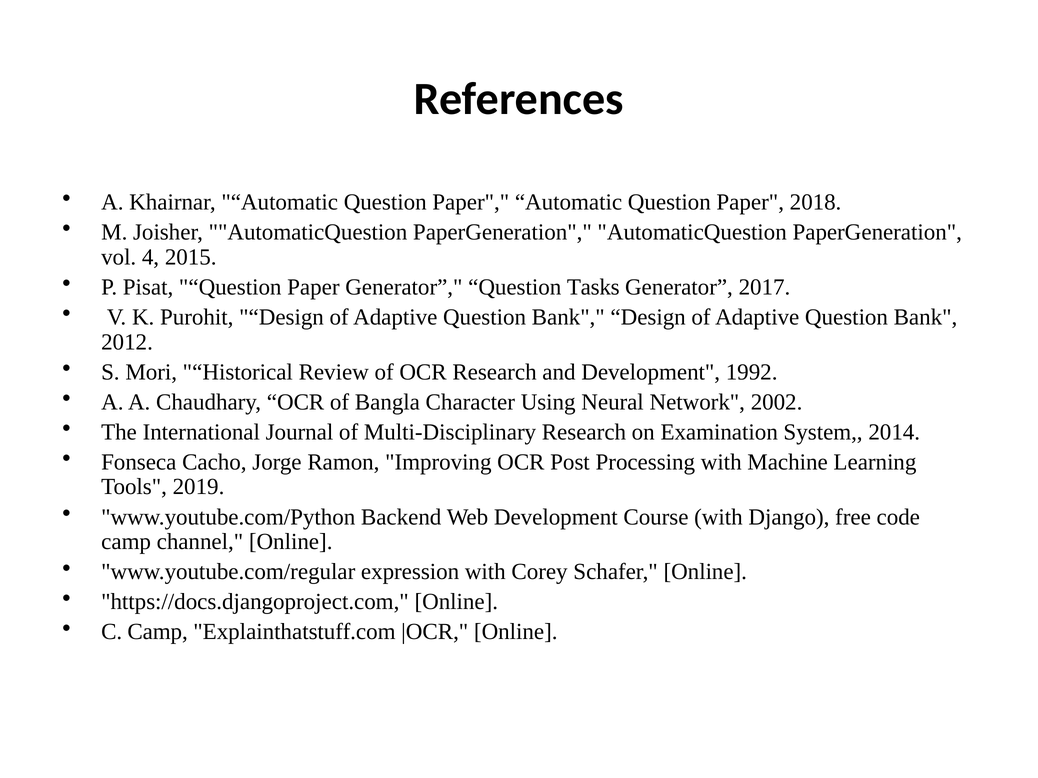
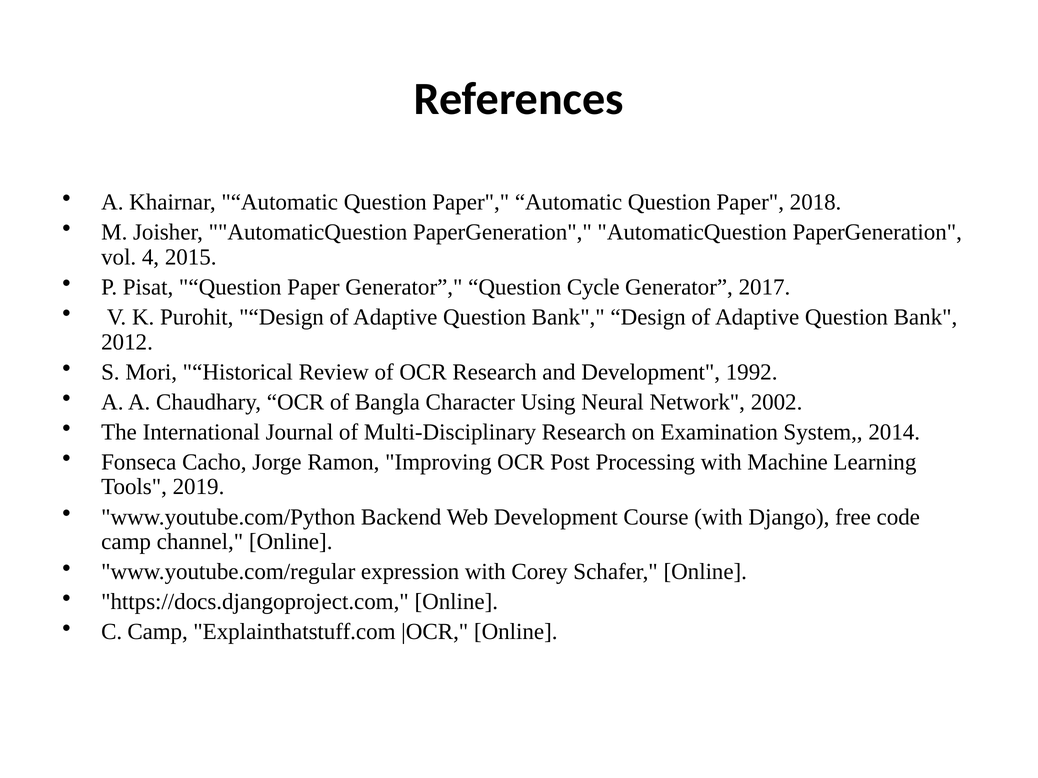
Tasks: Tasks -> Cycle
